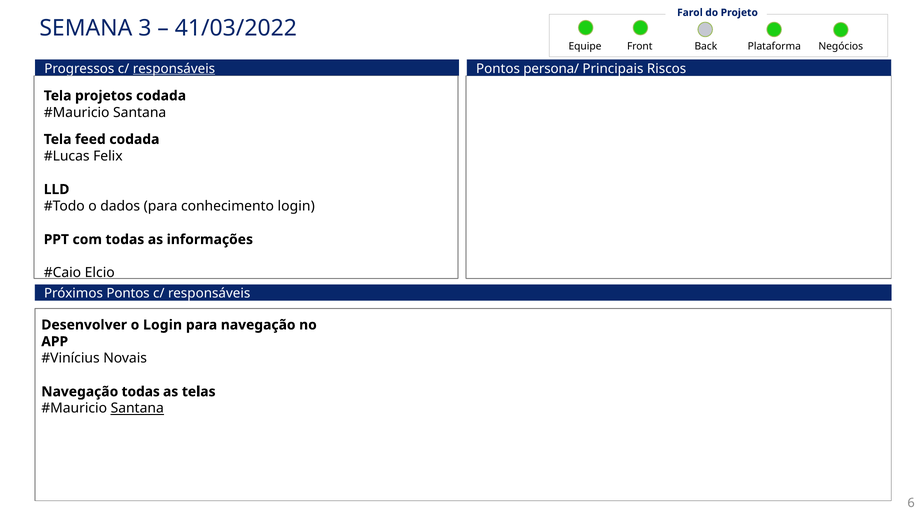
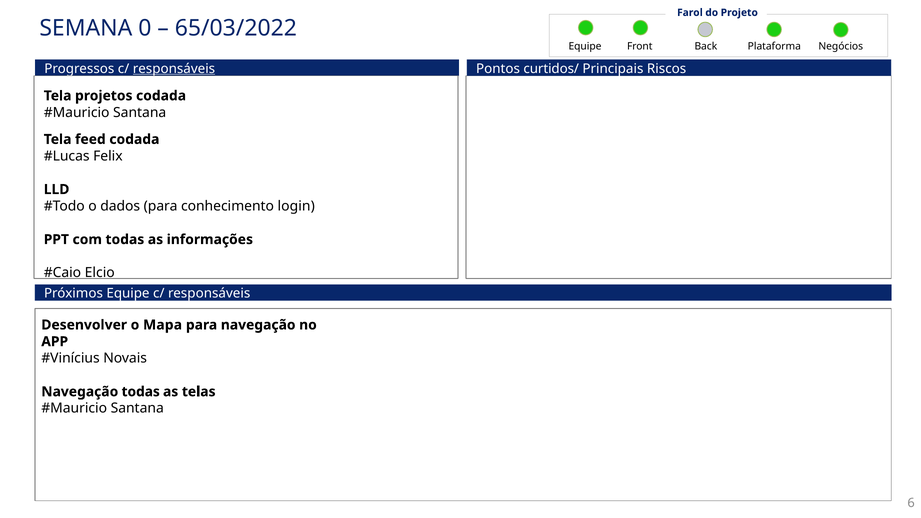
3: 3 -> 0
41/03/2022: 41/03/2022 -> 65/03/2022
persona/: persona/ -> curtidos/
Próximos Pontos: Pontos -> Equipe
o Login: Login -> Mapa
Santana at (137, 408) underline: present -> none
